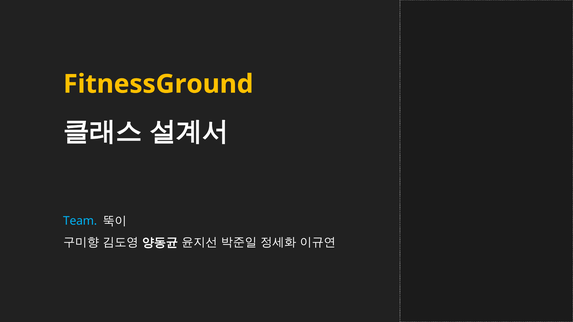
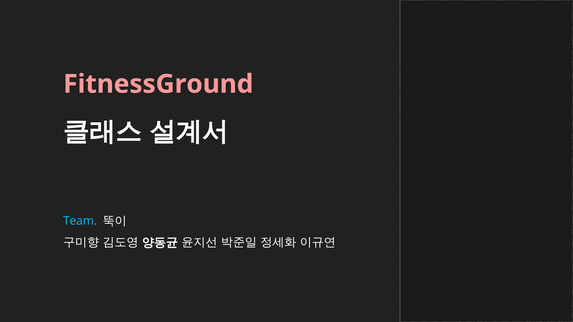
FitnessGround colour: yellow -> pink
